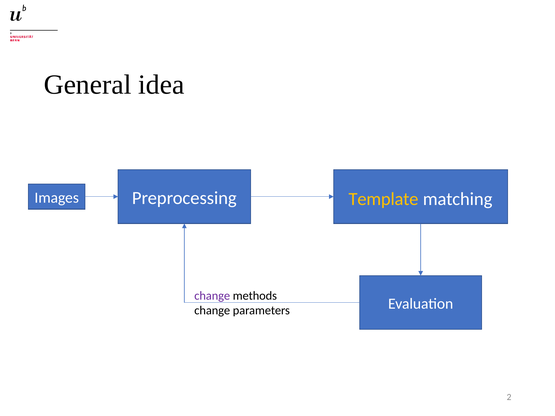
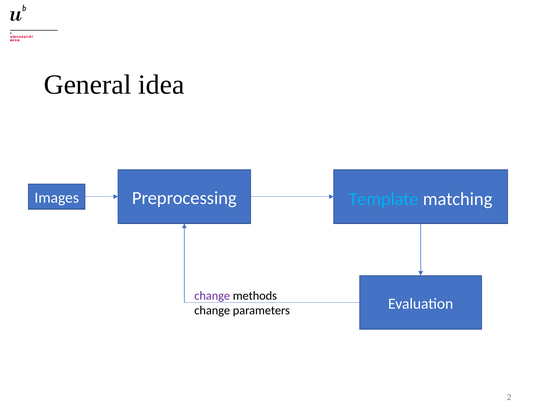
Template colour: yellow -> light blue
